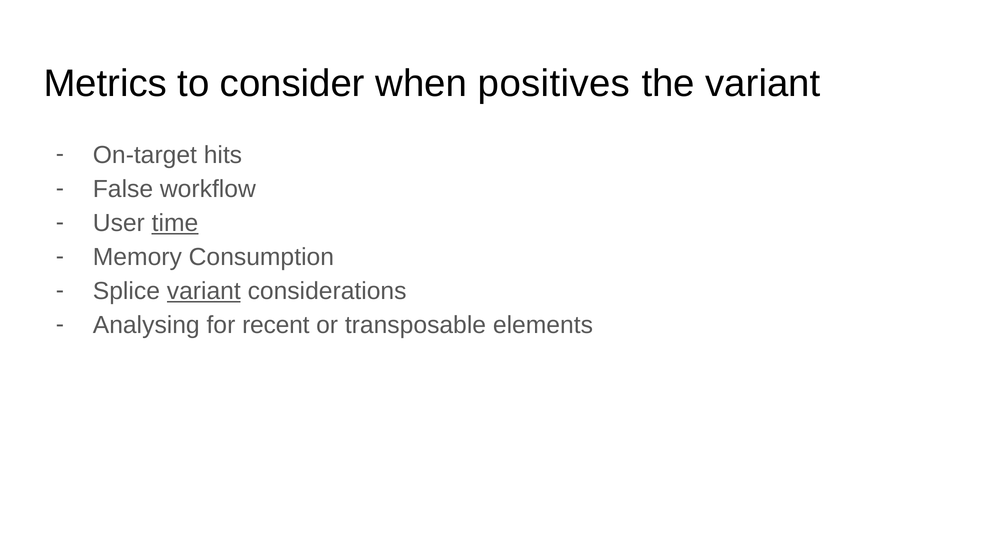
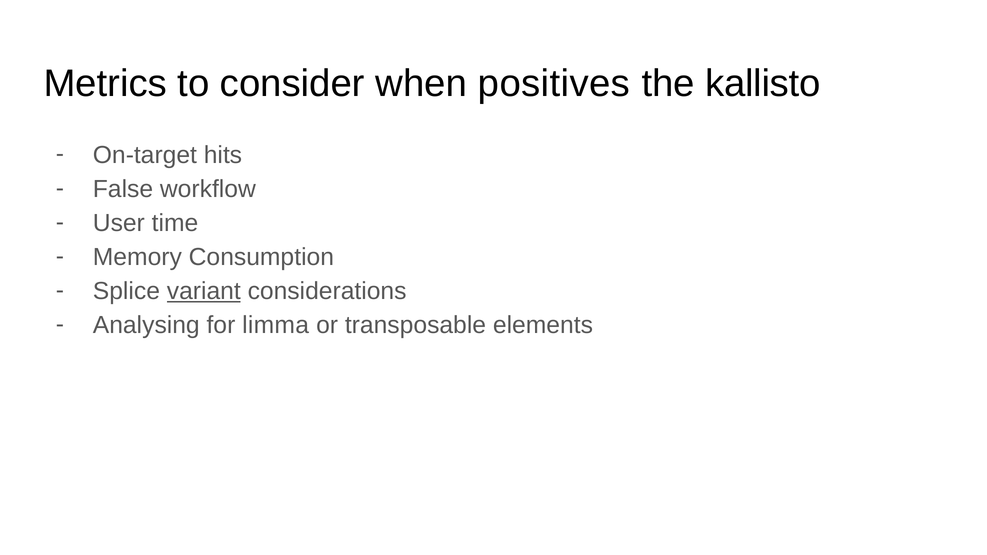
the variant: variant -> kallisto
time underline: present -> none
recent: recent -> limma
